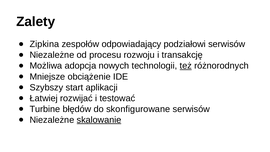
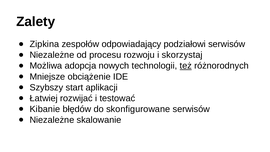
transakcję: transakcję -> skorzystaj
Turbine: Turbine -> Kibanie
skalowanie underline: present -> none
